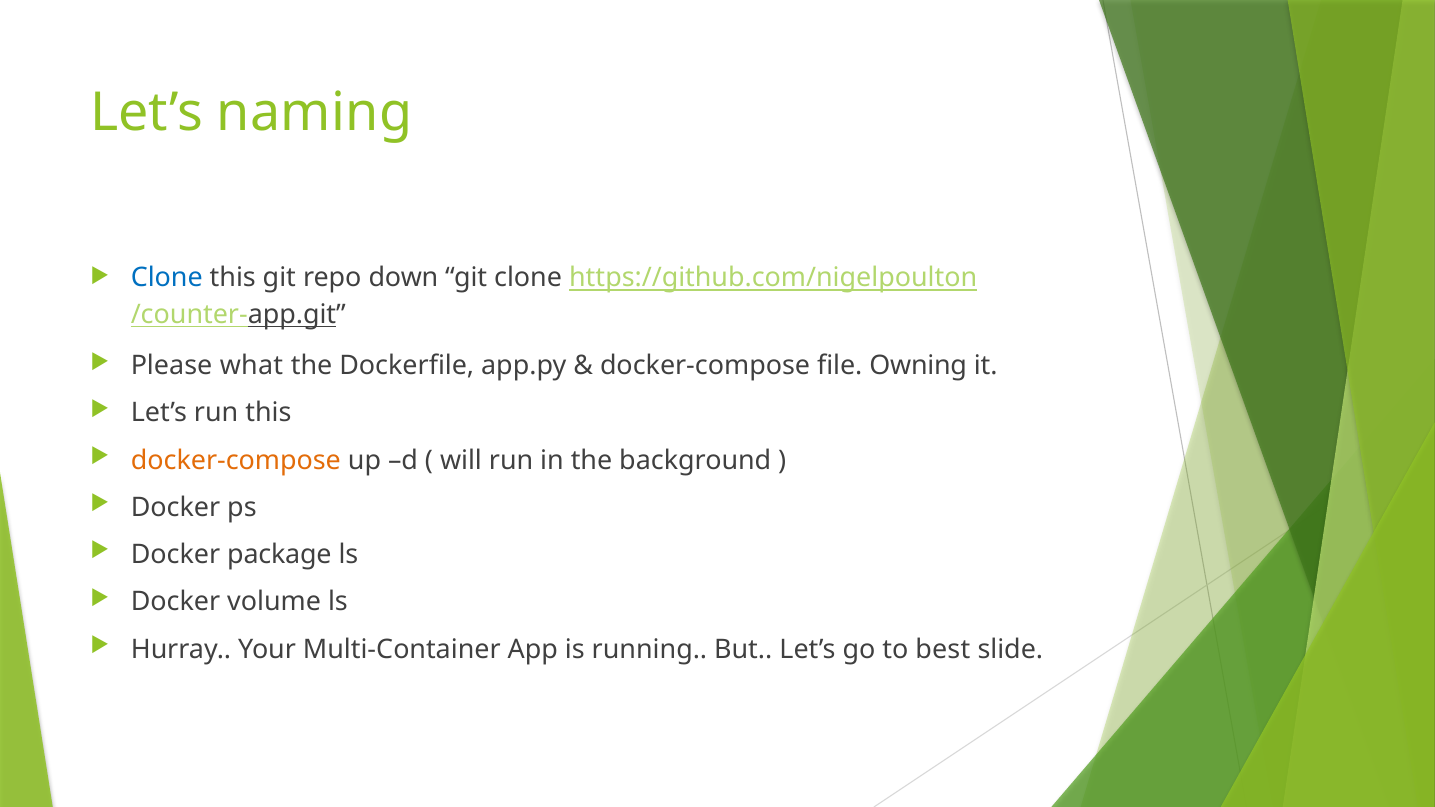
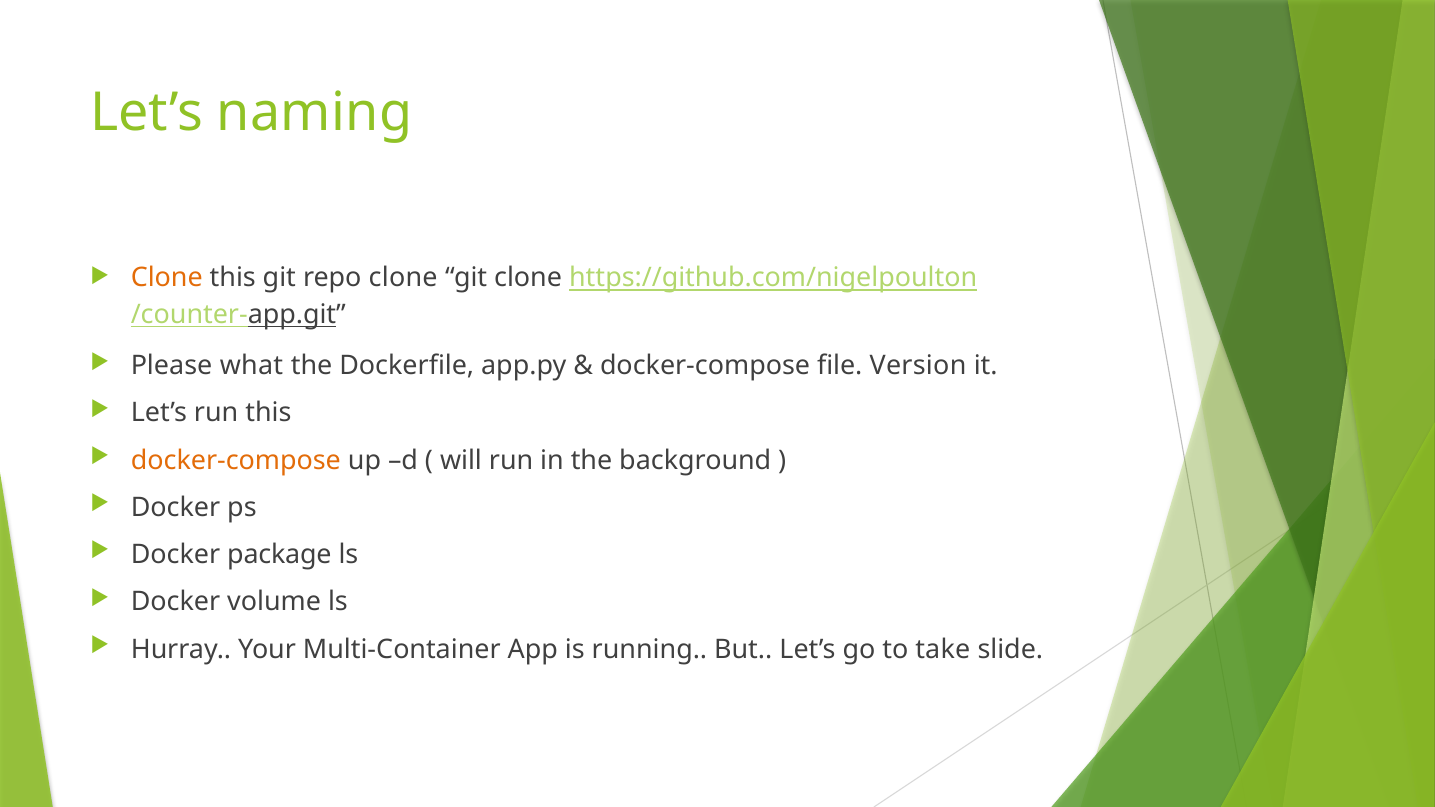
Clone at (167, 278) colour: blue -> orange
repo down: down -> clone
Owning: Owning -> Version
best: best -> take
